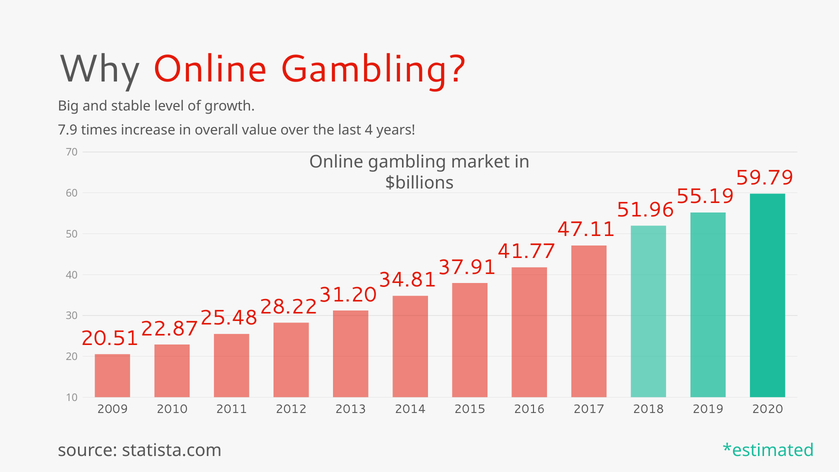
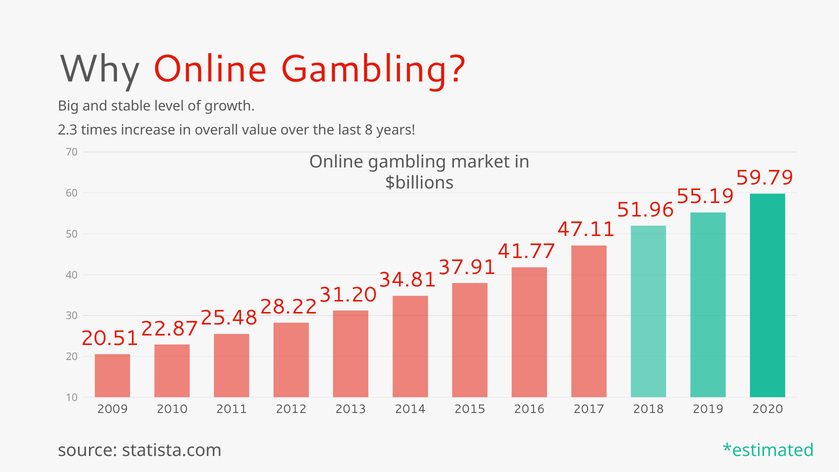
7.9: 7.9 -> 2.3
4: 4 -> 8
